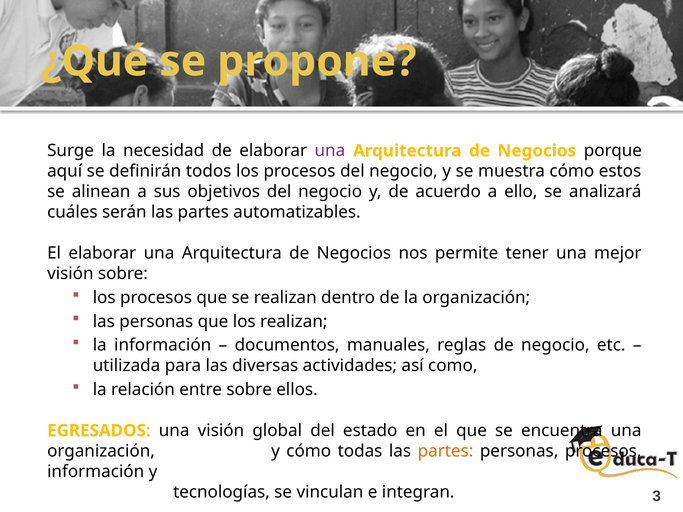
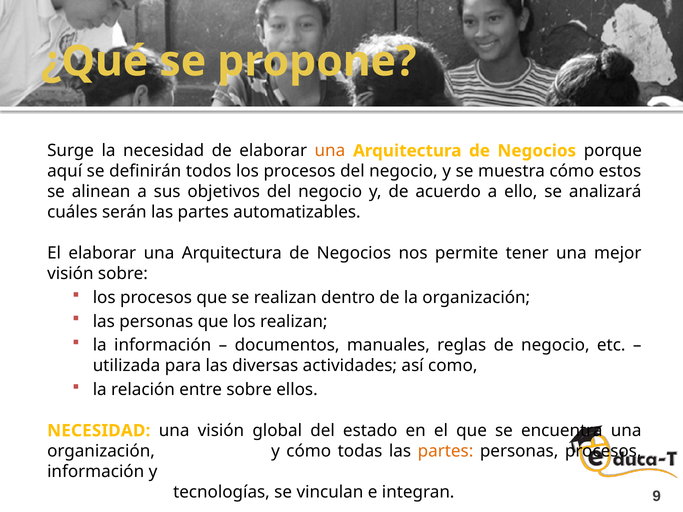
una at (330, 151) colour: purple -> orange
EGRESADOS at (99, 431): EGRESADOS -> NECESIDAD
3: 3 -> 9
